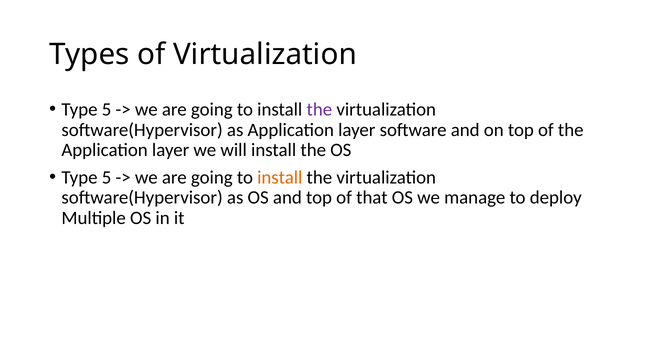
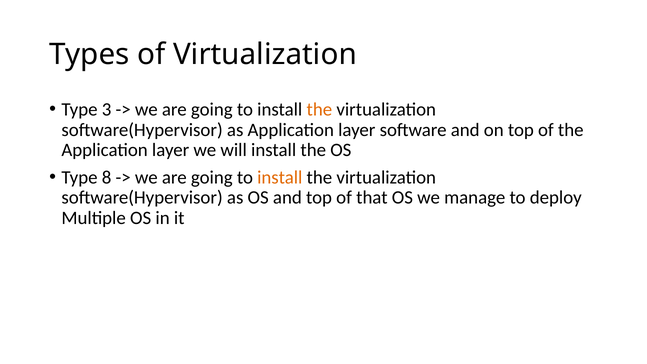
5 at (107, 109): 5 -> 3
the at (319, 109) colour: purple -> orange
5 at (107, 177): 5 -> 8
